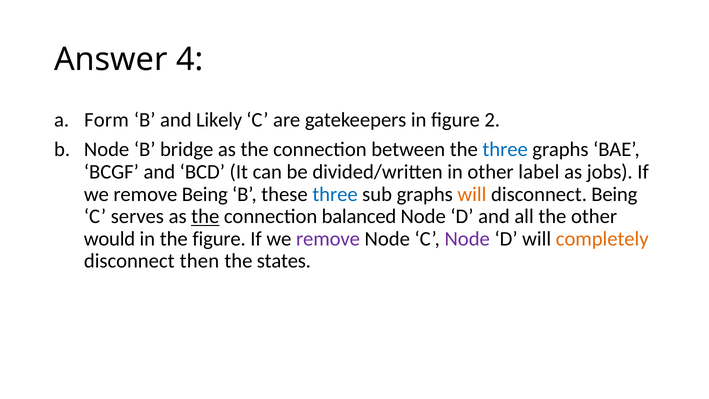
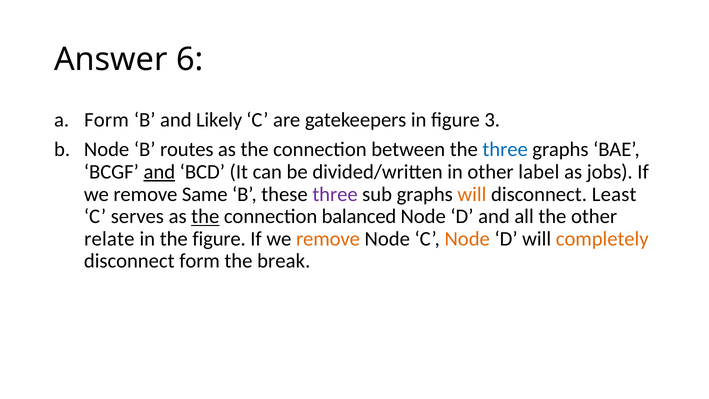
4: 4 -> 6
2: 2 -> 3
bridge: bridge -> routes
and at (159, 172) underline: none -> present
remove Being: Being -> Same
three at (335, 194) colour: blue -> purple
disconnect Being: Being -> Least
would: would -> relate
remove at (328, 239) colour: purple -> orange
Node at (467, 239) colour: purple -> orange
disconnect then: then -> form
states: states -> break
